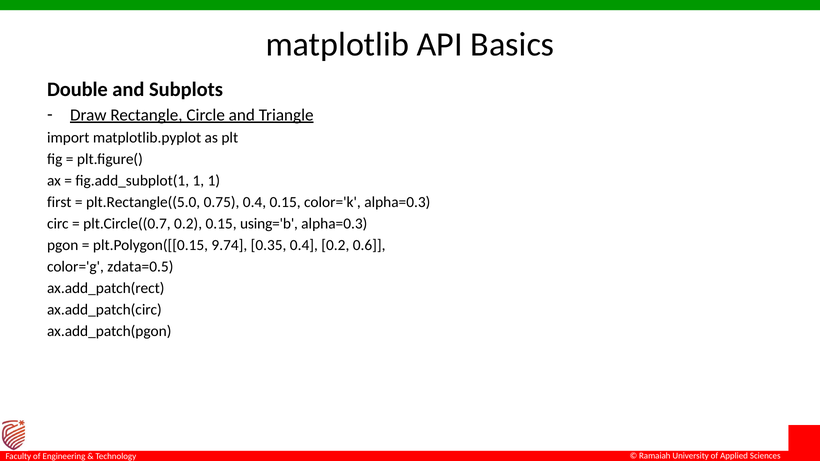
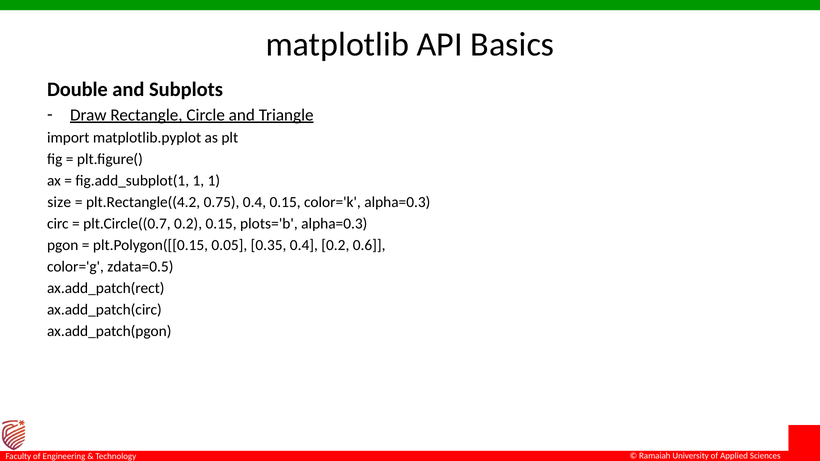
first: first -> size
plt.Rectangle((5.0: plt.Rectangle((5.0 -> plt.Rectangle((4.2
using='b: using='b -> plots='b
9.74: 9.74 -> 0.05
